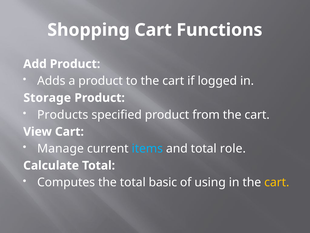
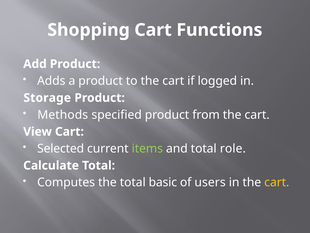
Products: Products -> Methods
Manage: Manage -> Selected
items colour: light blue -> light green
using: using -> users
